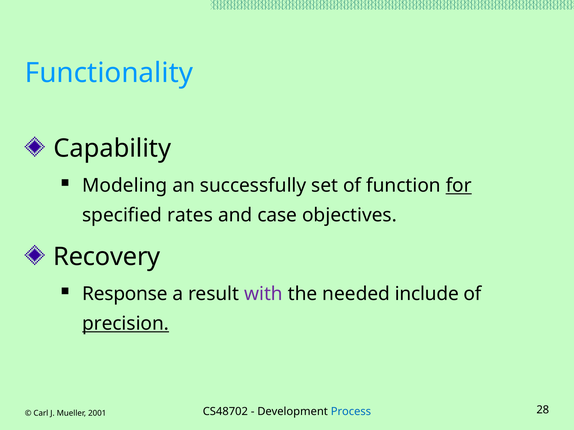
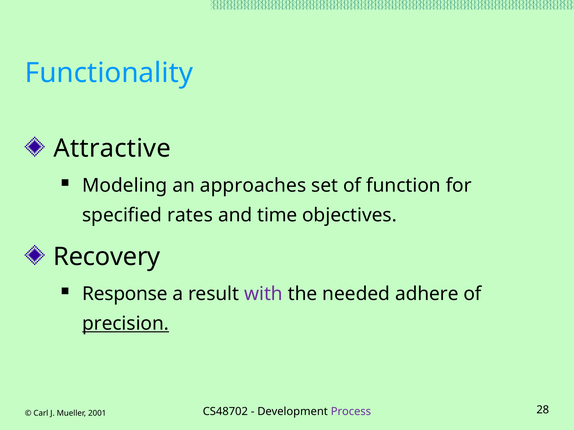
Capability: Capability -> Attractive
successfully: successfully -> approaches
for underline: present -> none
case: case -> time
include: include -> adhere
Process colour: blue -> purple
